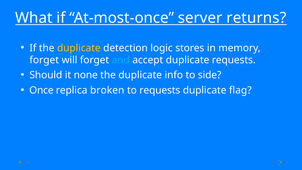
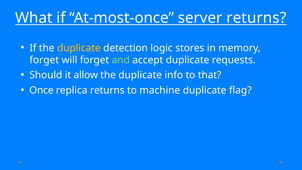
and colour: light blue -> light green
none: none -> allow
side: side -> that
replica broken: broken -> returns
to requests: requests -> machine
